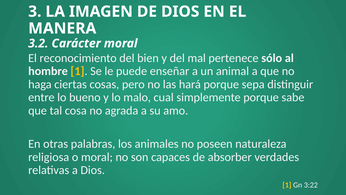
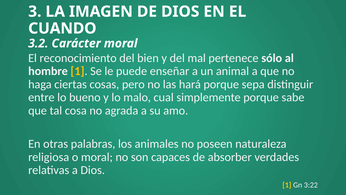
MANERA: MANERA -> CUANDO
